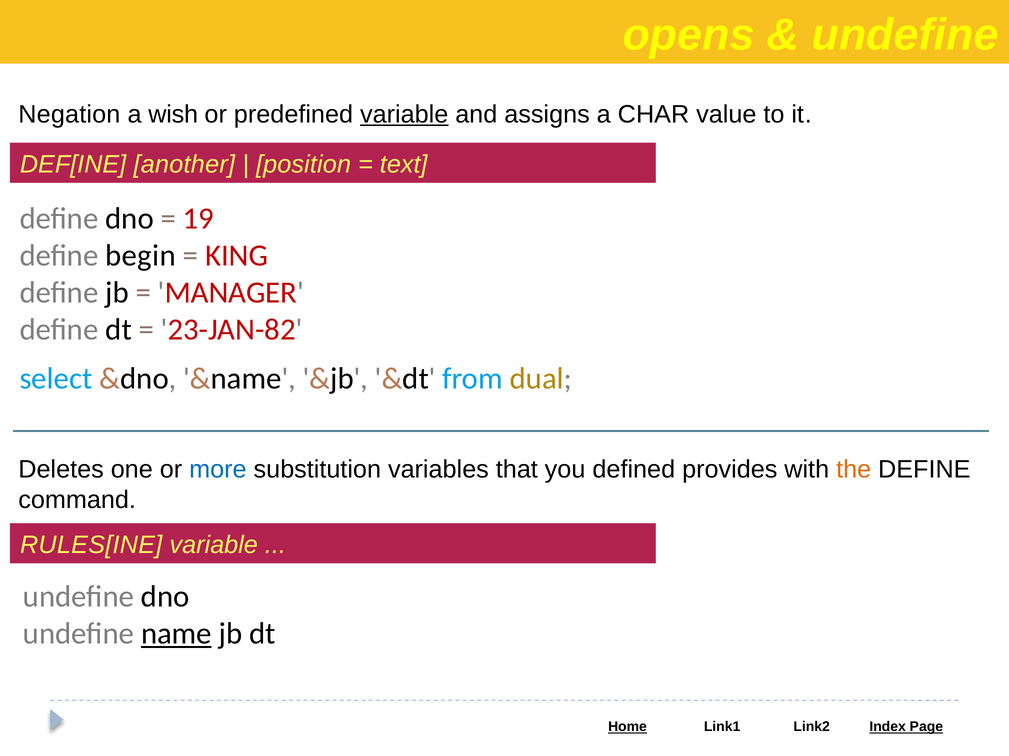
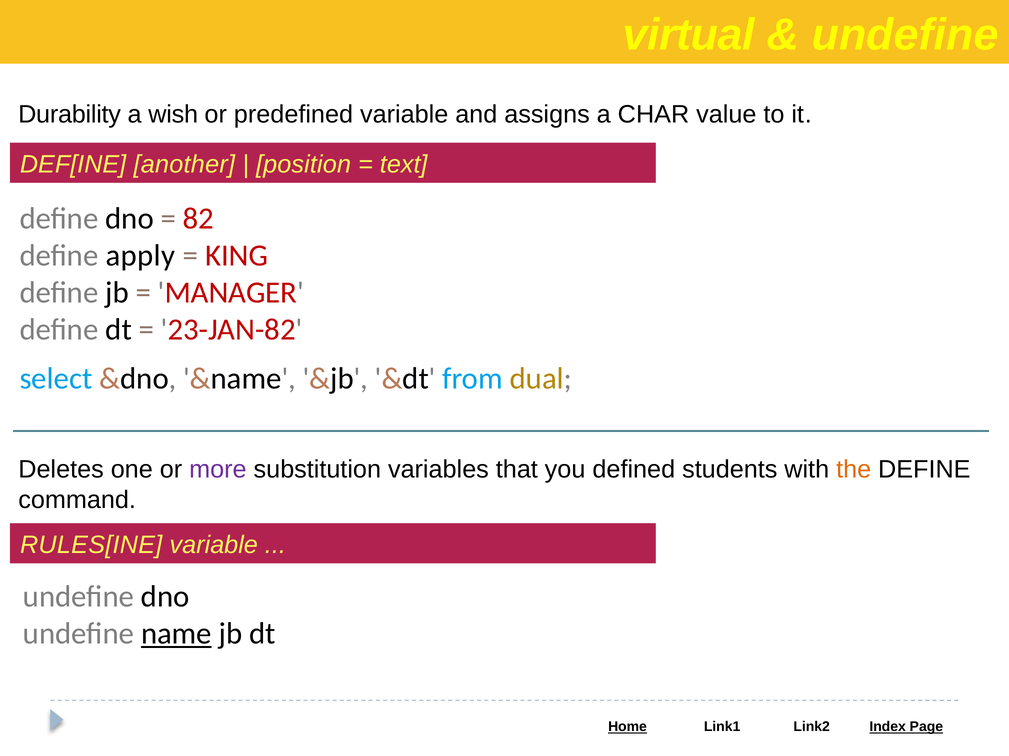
opens: opens -> virtual
Negation: Negation -> Durability
variable at (404, 114) underline: present -> none
19: 19 -> 82
begin: begin -> apply
more colour: blue -> purple
provides: provides -> students
